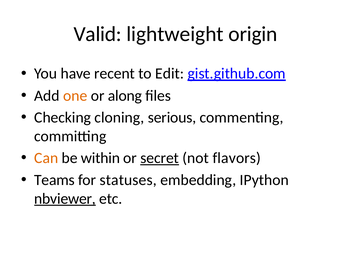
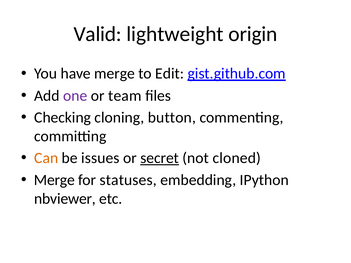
have recent: recent -> merge
one colour: orange -> purple
along: along -> team
serious: serious -> button
within: within -> issues
flavors: flavors -> cloned
Teams at (54, 180): Teams -> Merge
nbviewer underline: present -> none
